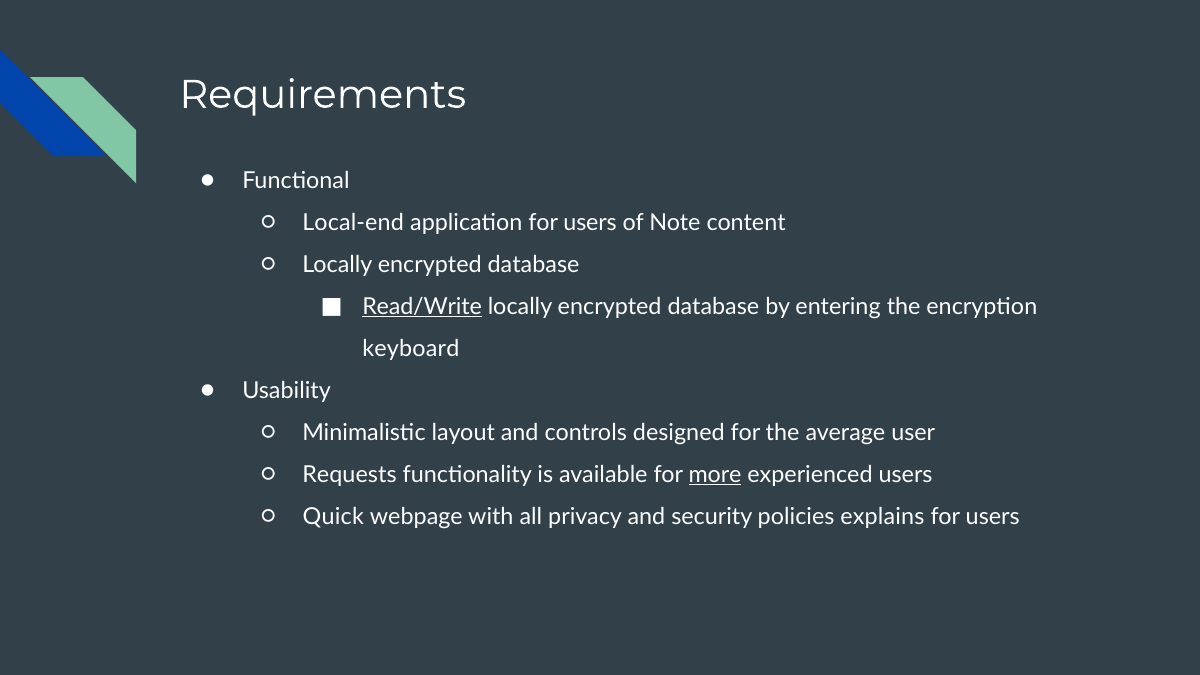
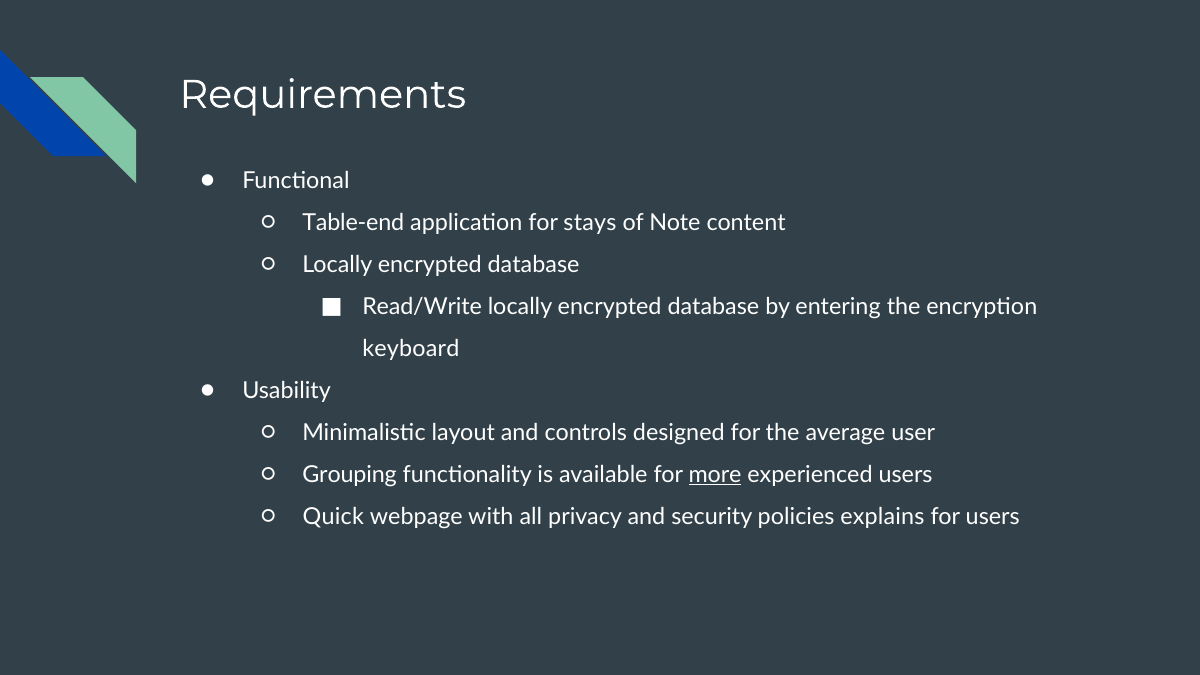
Local-end: Local-end -> Table-end
application for users: users -> stays
Read/Write underline: present -> none
Requests: Requests -> Grouping
